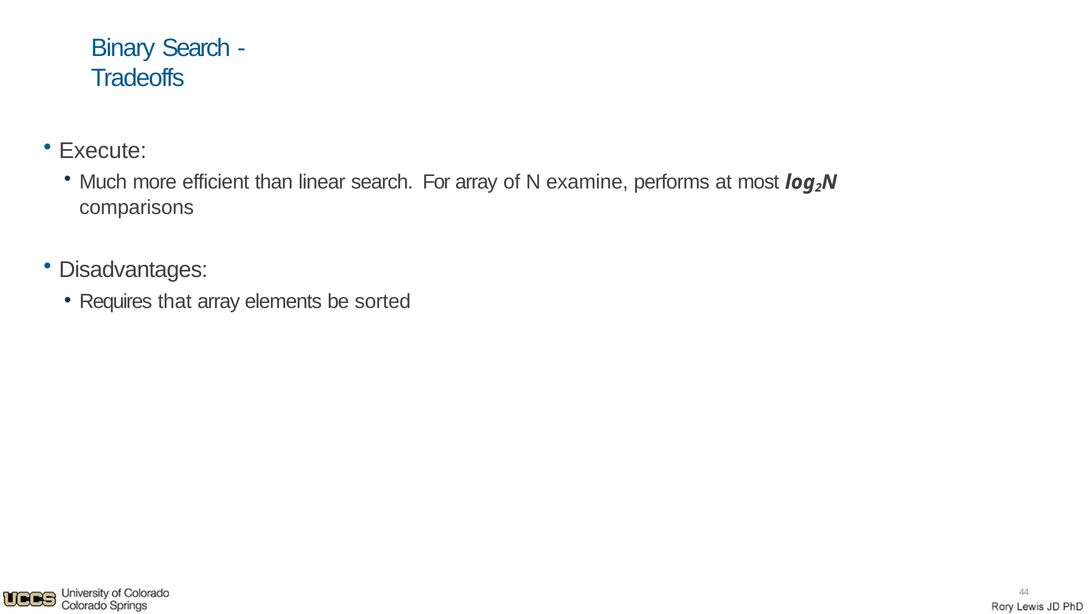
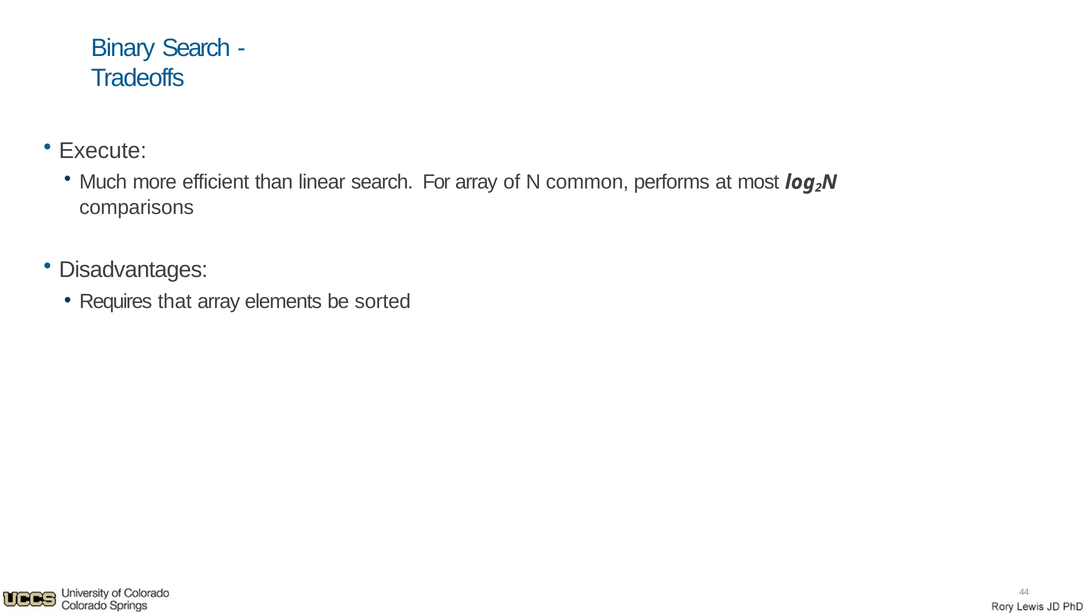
examine: examine -> common
